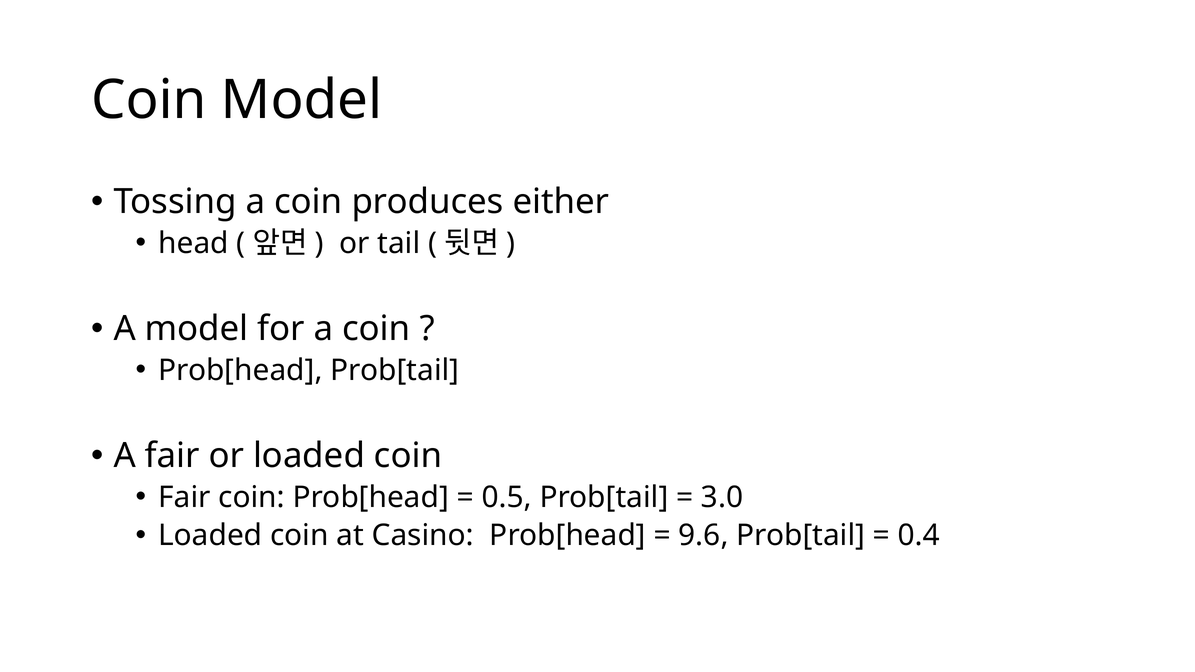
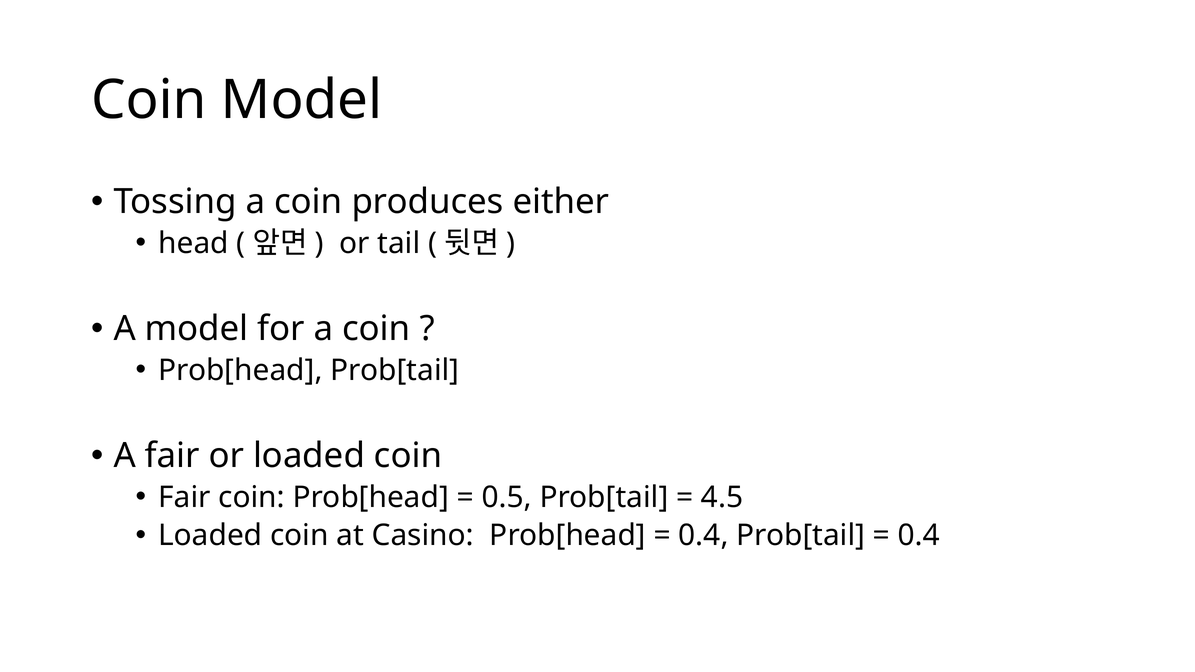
3.0: 3.0 -> 4.5
9.6 at (703, 536): 9.6 -> 0.4
